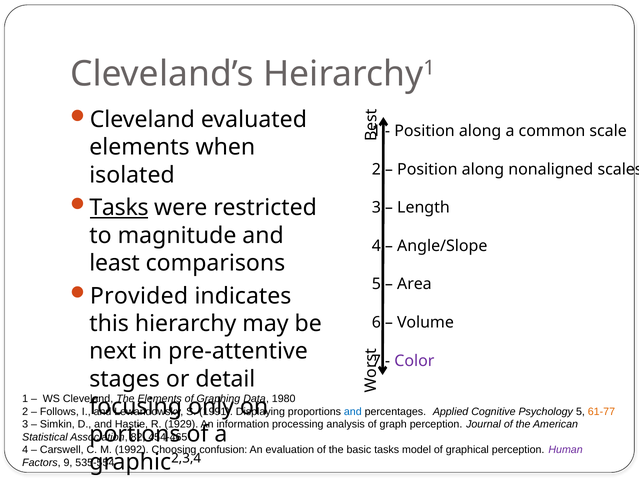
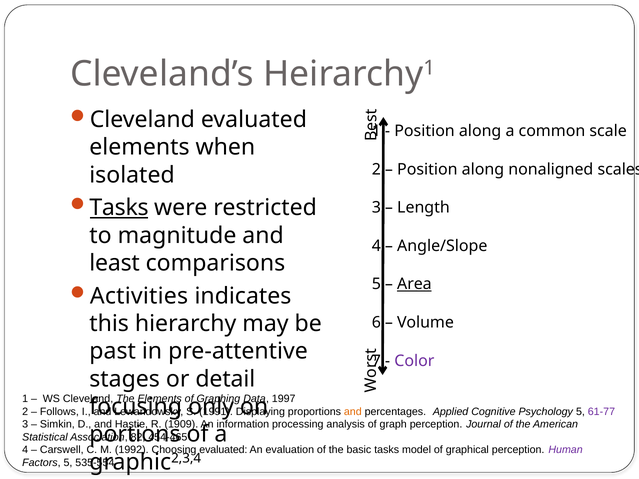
Area underline: none -> present
Provided: Provided -> Activities
next: next -> past
1980: 1980 -> 1997
and at (353, 412) colour: blue -> orange
61-77 colour: orange -> purple
1929: 1929 -> 1909
confusion at (223, 450): confusion -> evaluated
Factors 9: 9 -> 5
